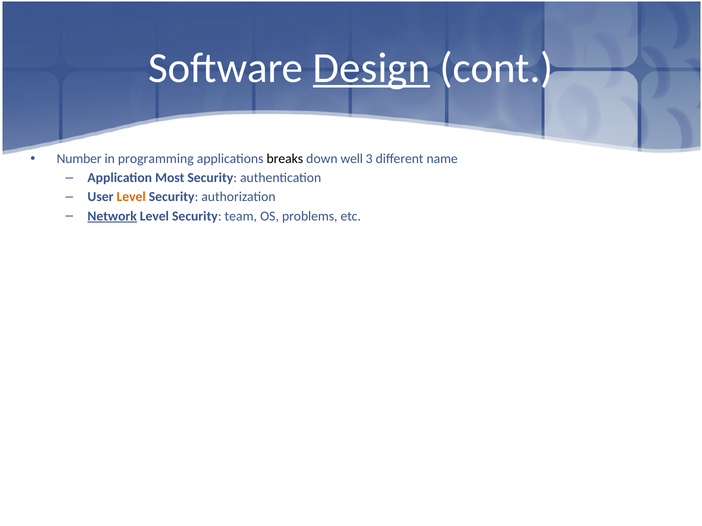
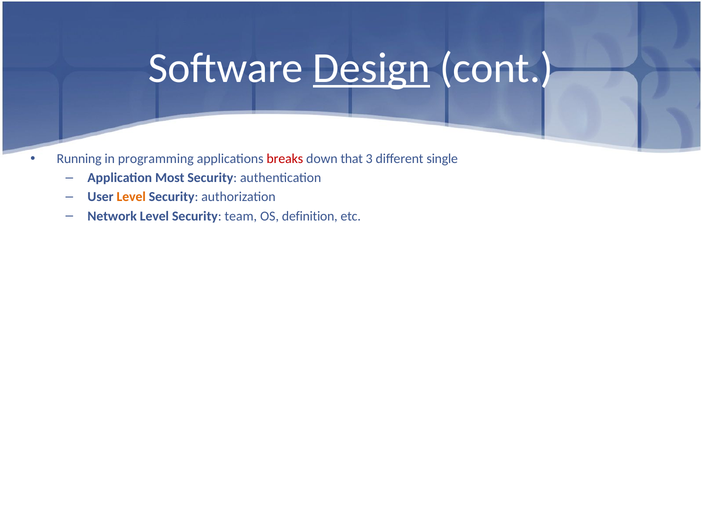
Number: Number -> Running
breaks colour: black -> red
well: well -> that
name: name -> single
Network underline: present -> none
problems: problems -> definition
